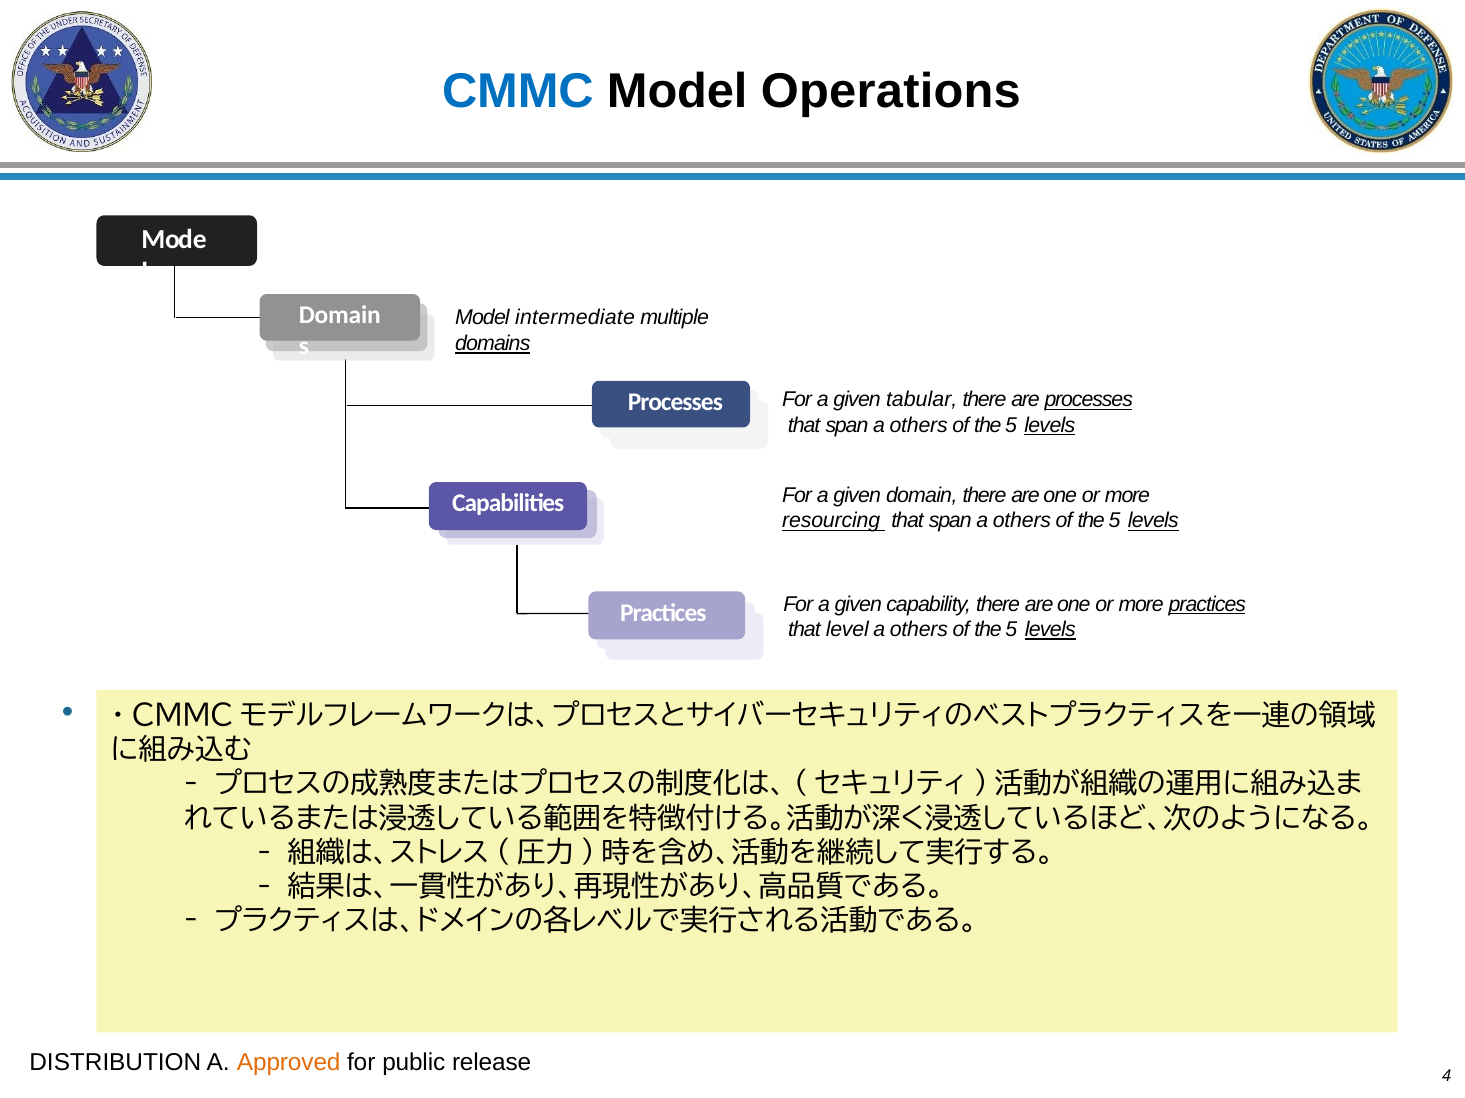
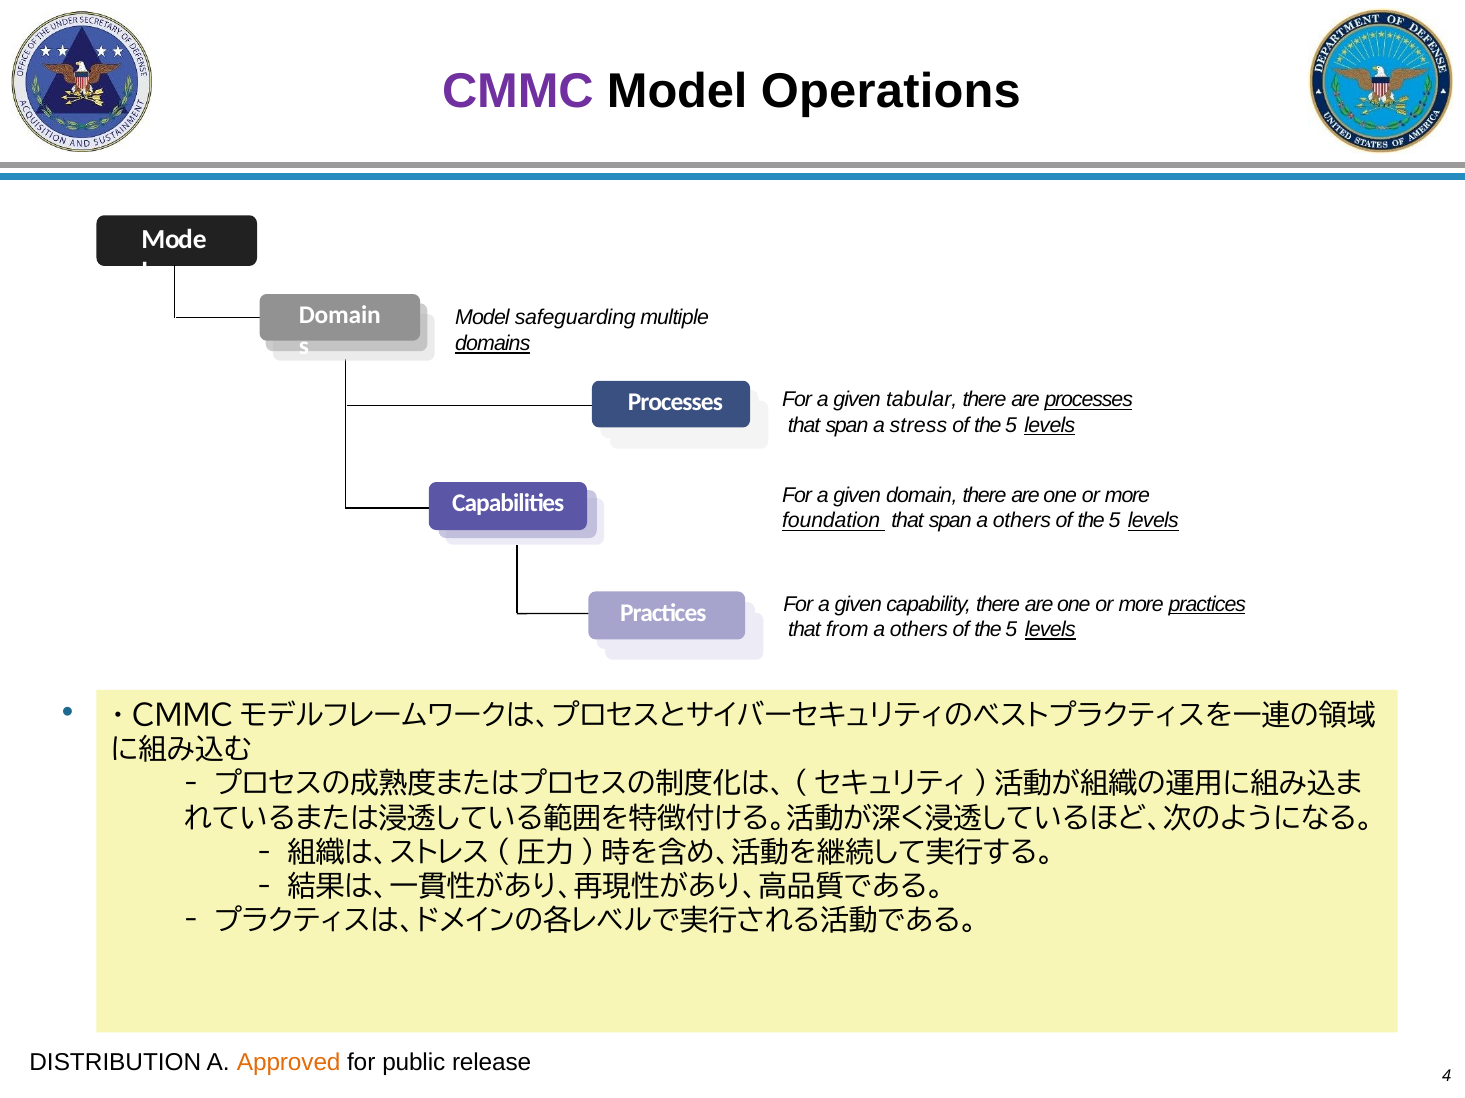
CMMC at (518, 92) colour: blue -> purple
intermediate: intermediate -> safeguarding
others at (919, 425): others -> stress
resourcing: resourcing -> foundation
that level: level -> from
